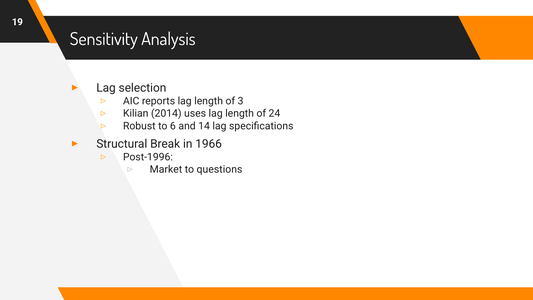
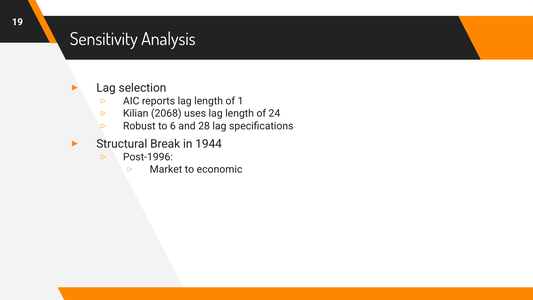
3: 3 -> 1
2014: 2014 -> 2068
14: 14 -> 28
1966: 1966 -> 1944
questions: questions -> economic
